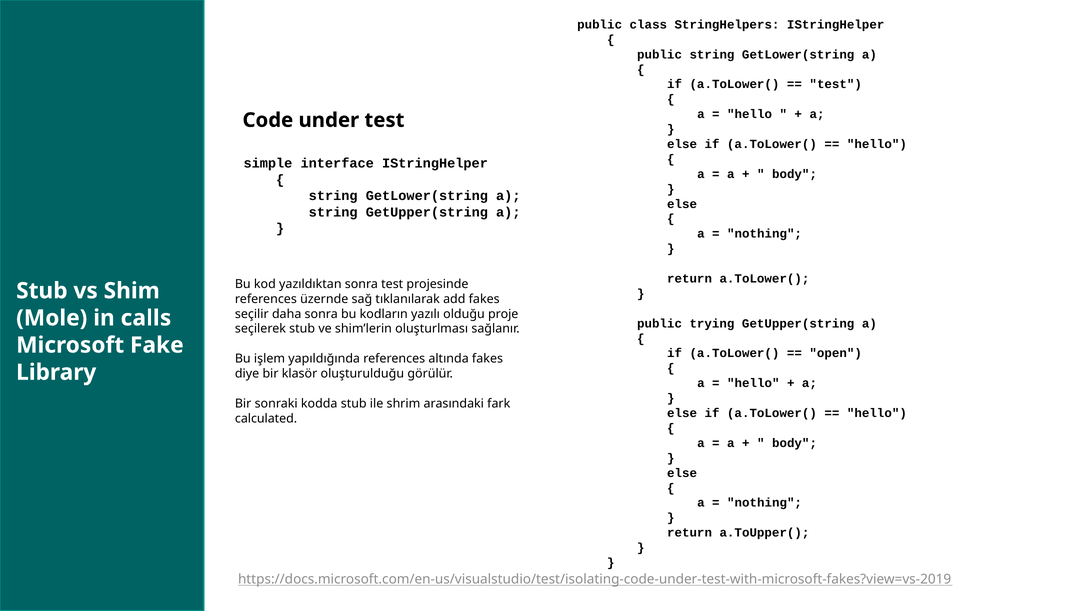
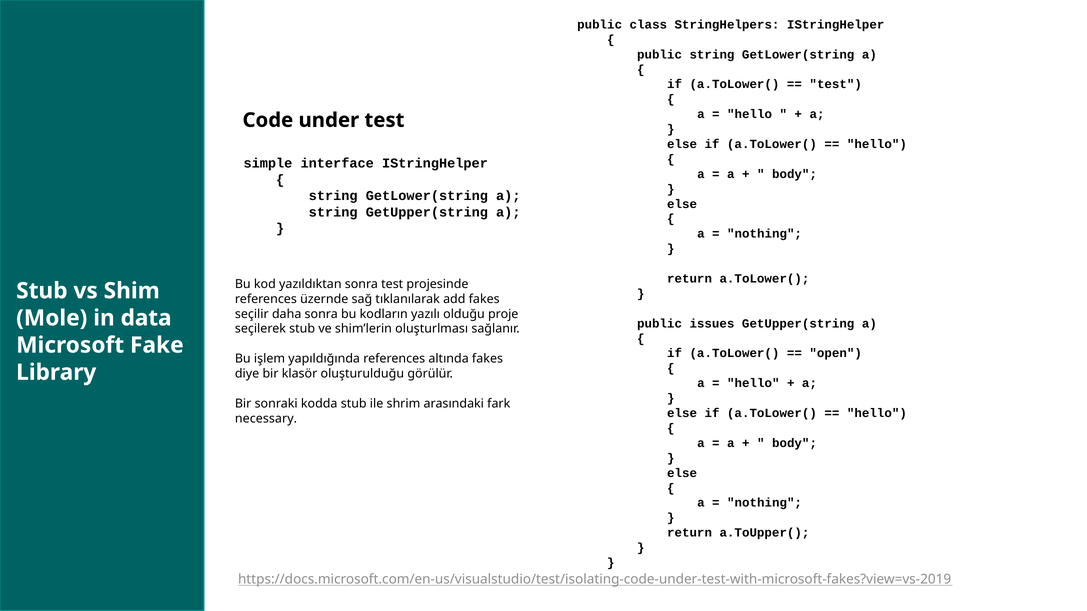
calls: calls -> data
trying: trying -> issues
calculated: calculated -> necessary
